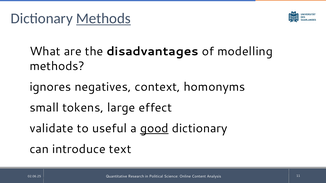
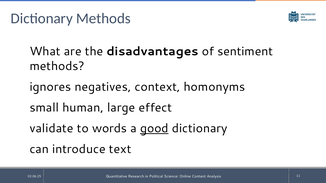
Methods at (103, 19) underline: present -> none
modelling: modelling -> sentiment
tokens: tokens -> human
useful: useful -> words
